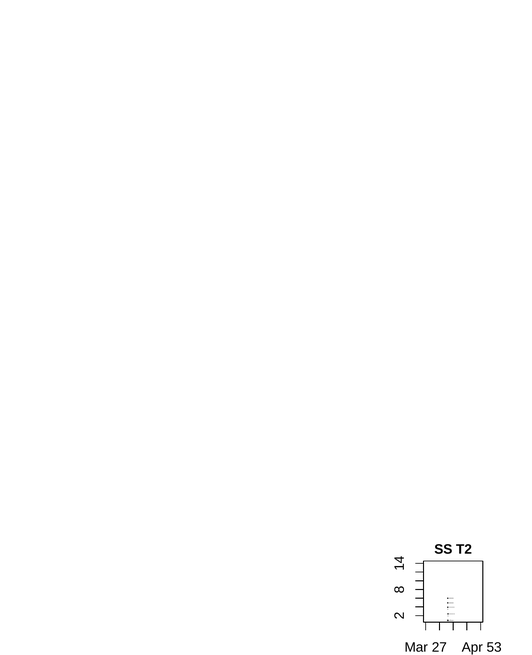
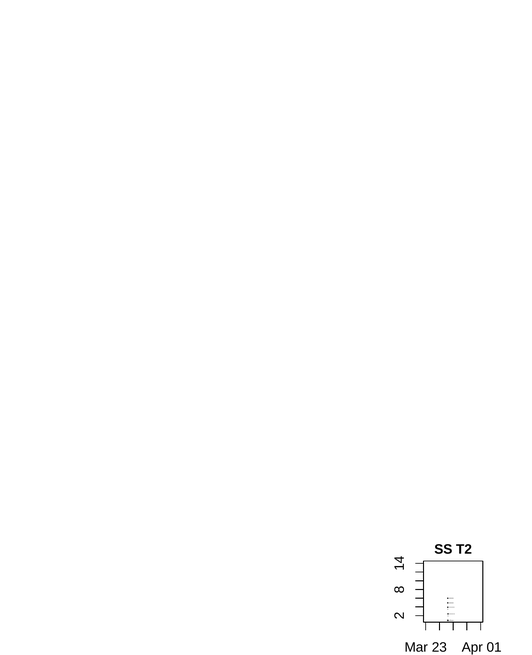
27: 27 -> 23
53: 53 -> 01
